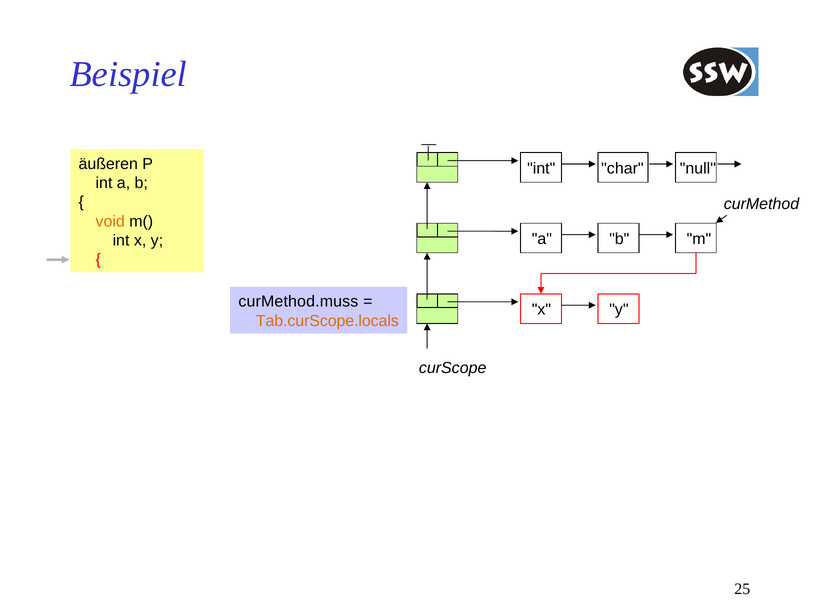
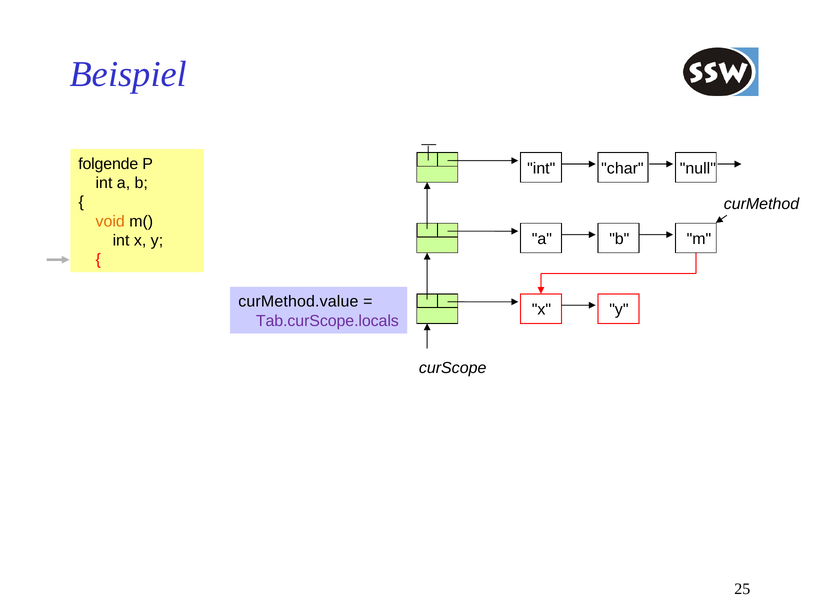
äußeren: äußeren -> folgende
curMethod.muss: curMethod.muss -> curMethod.value
Tab.curScope.locals colour: orange -> purple
